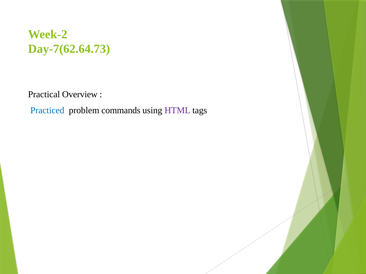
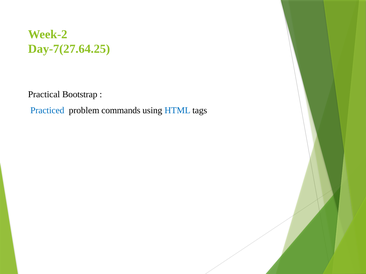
Day-7(62.64.73: Day-7(62.64.73 -> Day-7(27.64.25
Overview: Overview -> Bootstrap
HTML colour: purple -> blue
